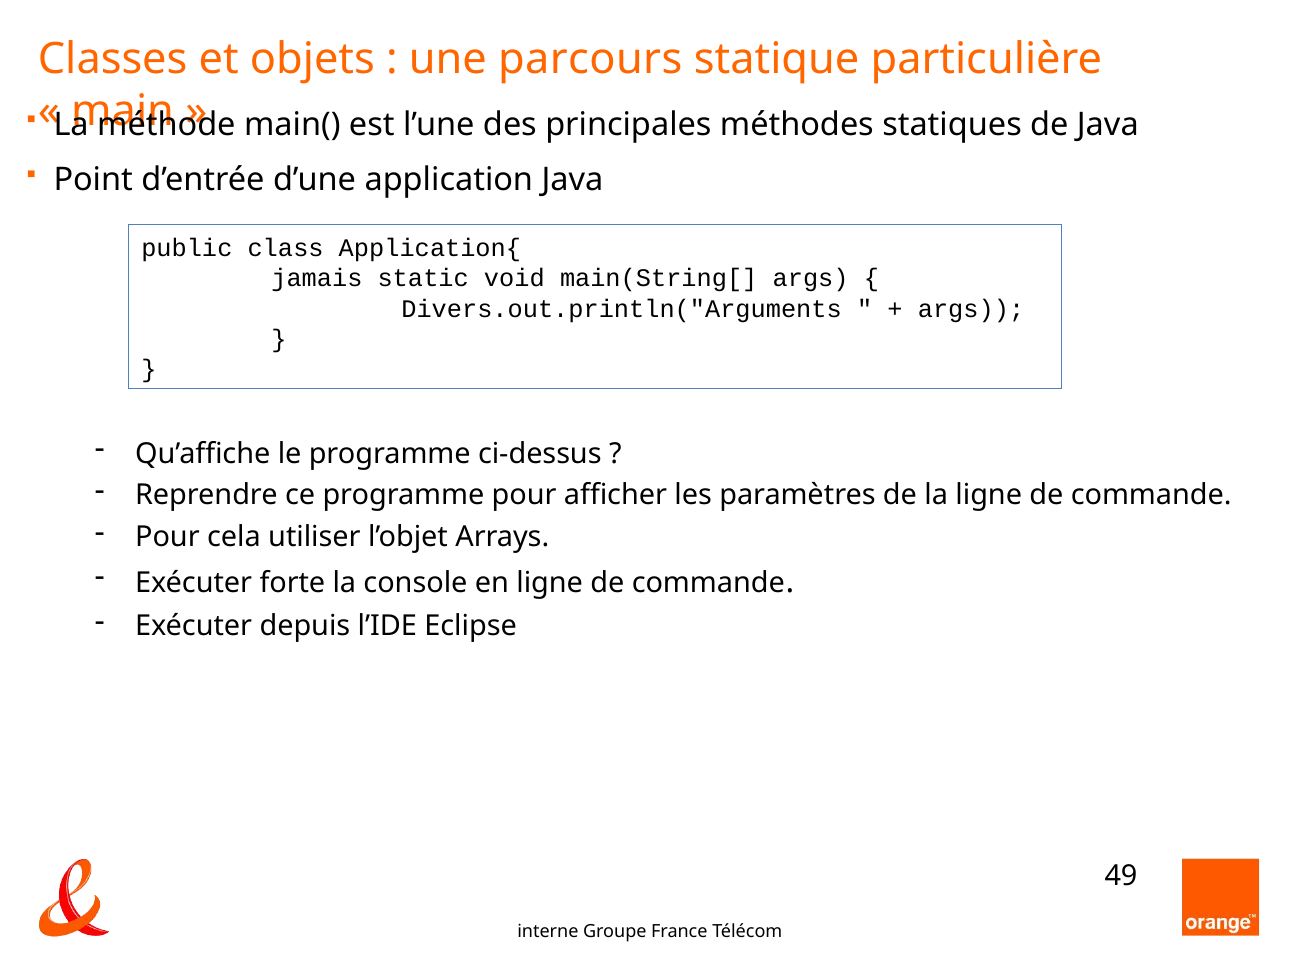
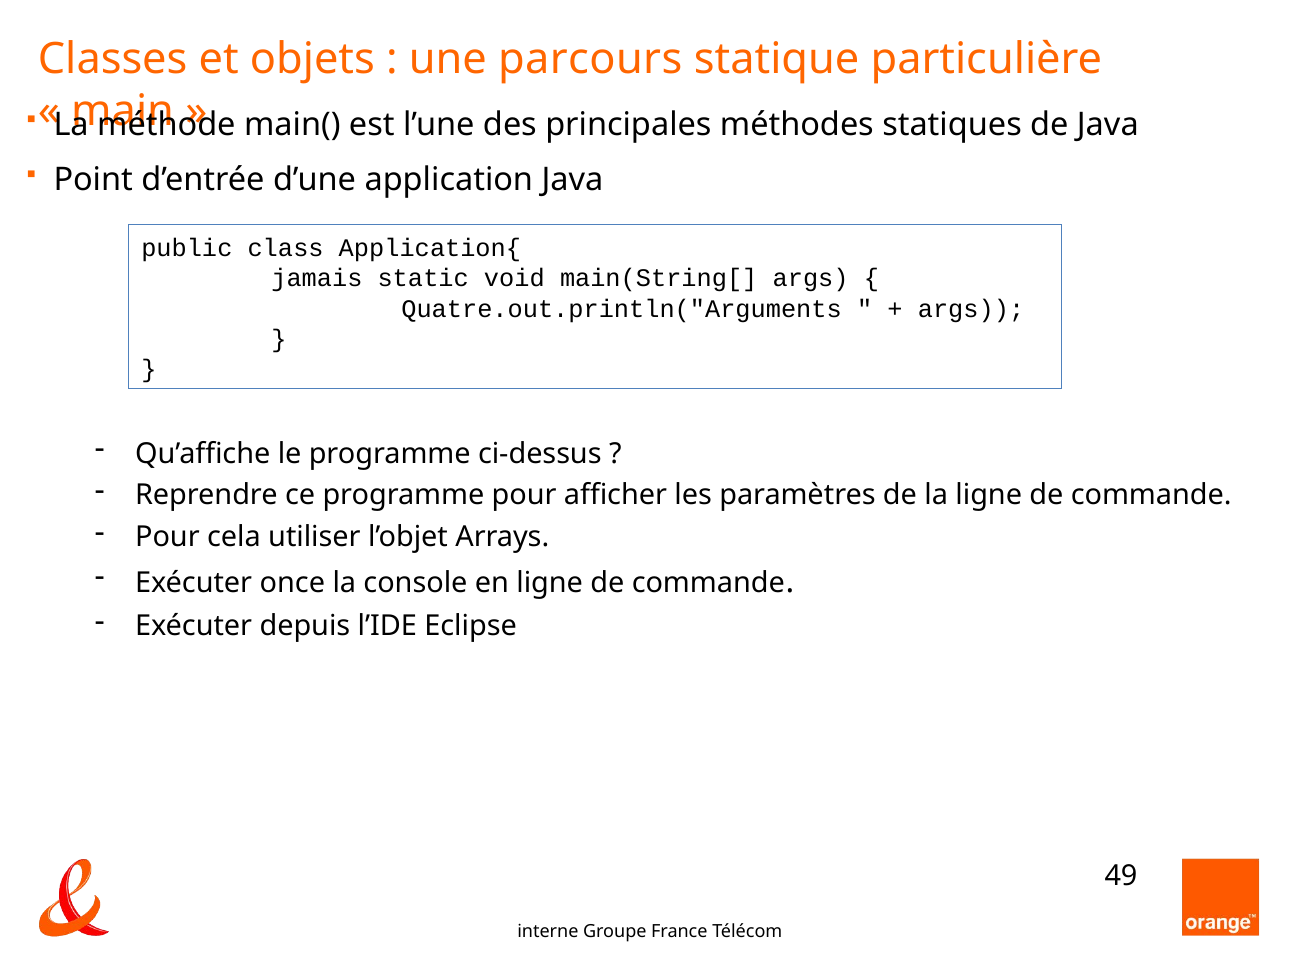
Divers.out.println("Arguments: Divers.out.println("Arguments -> Quatre.out.println("Arguments
forte: forte -> once
